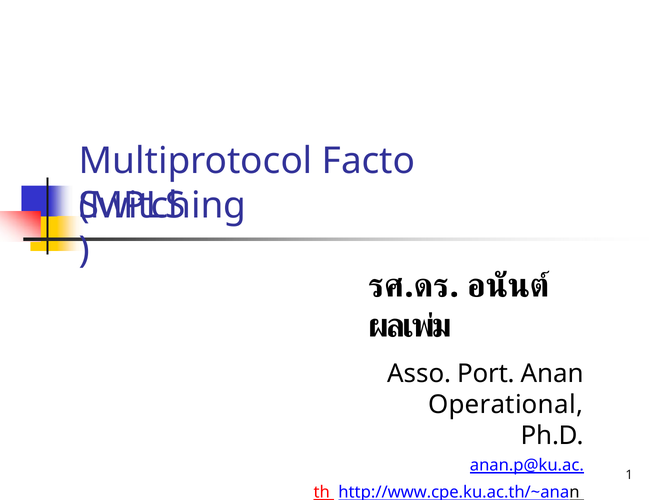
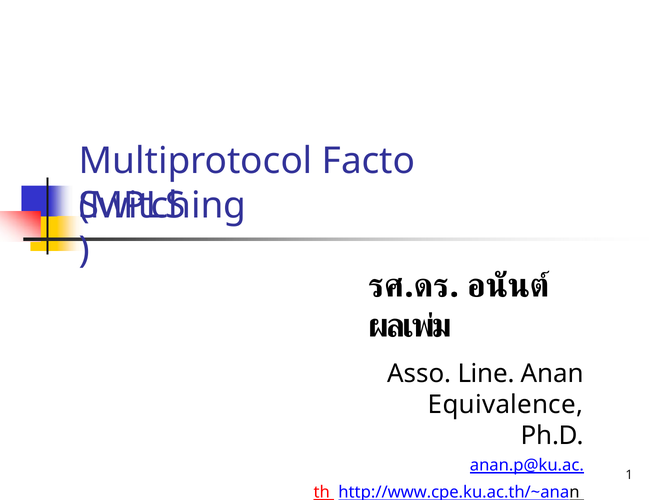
Port: Port -> Line
Operational: Operational -> Equivalence
